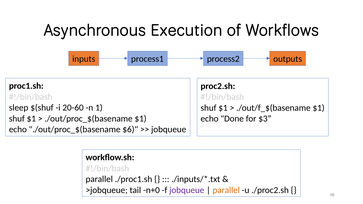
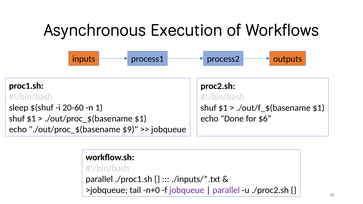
$3: $3 -> $6
$6: $6 -> $9
parallel at (226, 190) colour: orange -> purple
